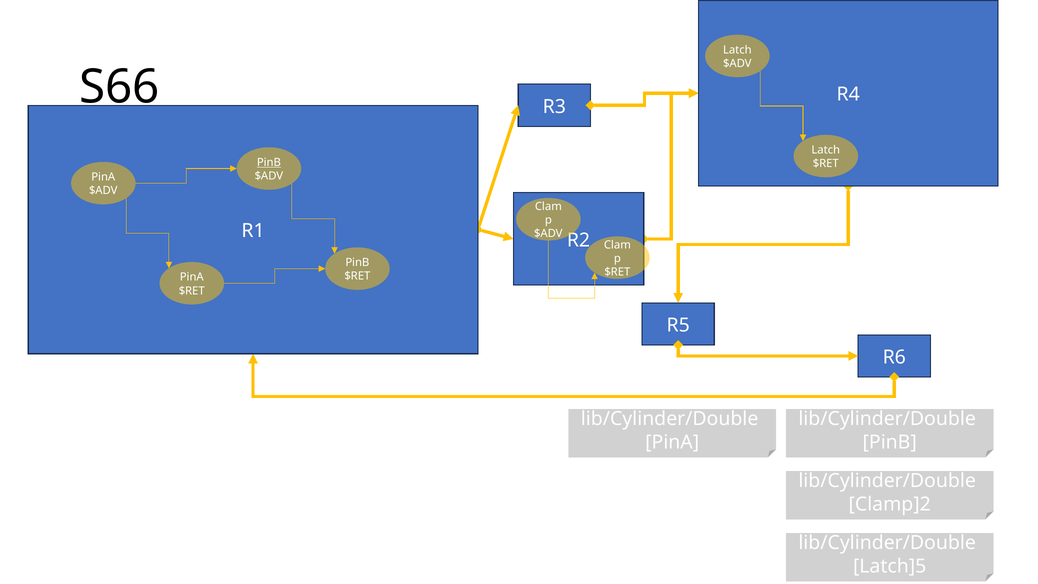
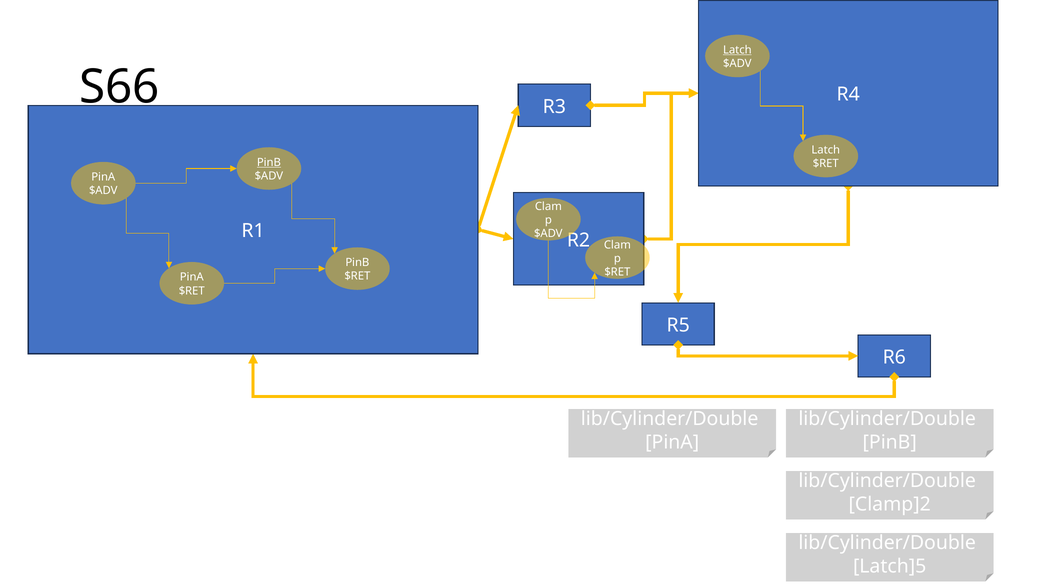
Latch at (737, 50) underline: none -> present
